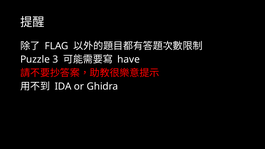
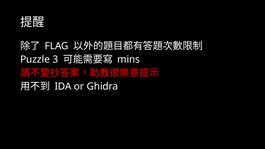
have: have -> mins
